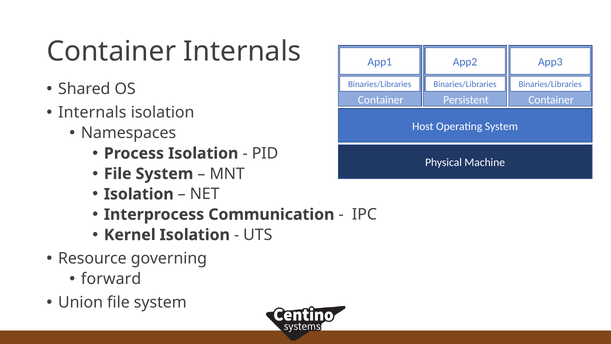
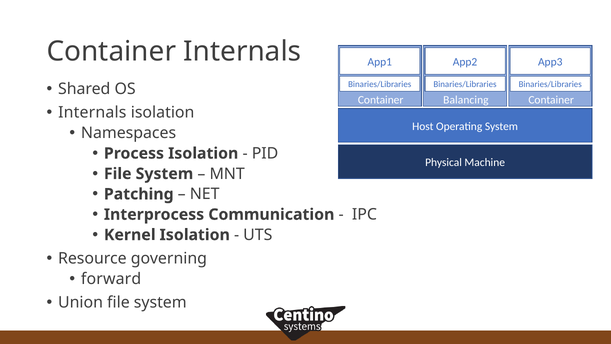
Persistent: Persistent -> Balancing
Isolation at (139, 194): Isolation -> Patching
